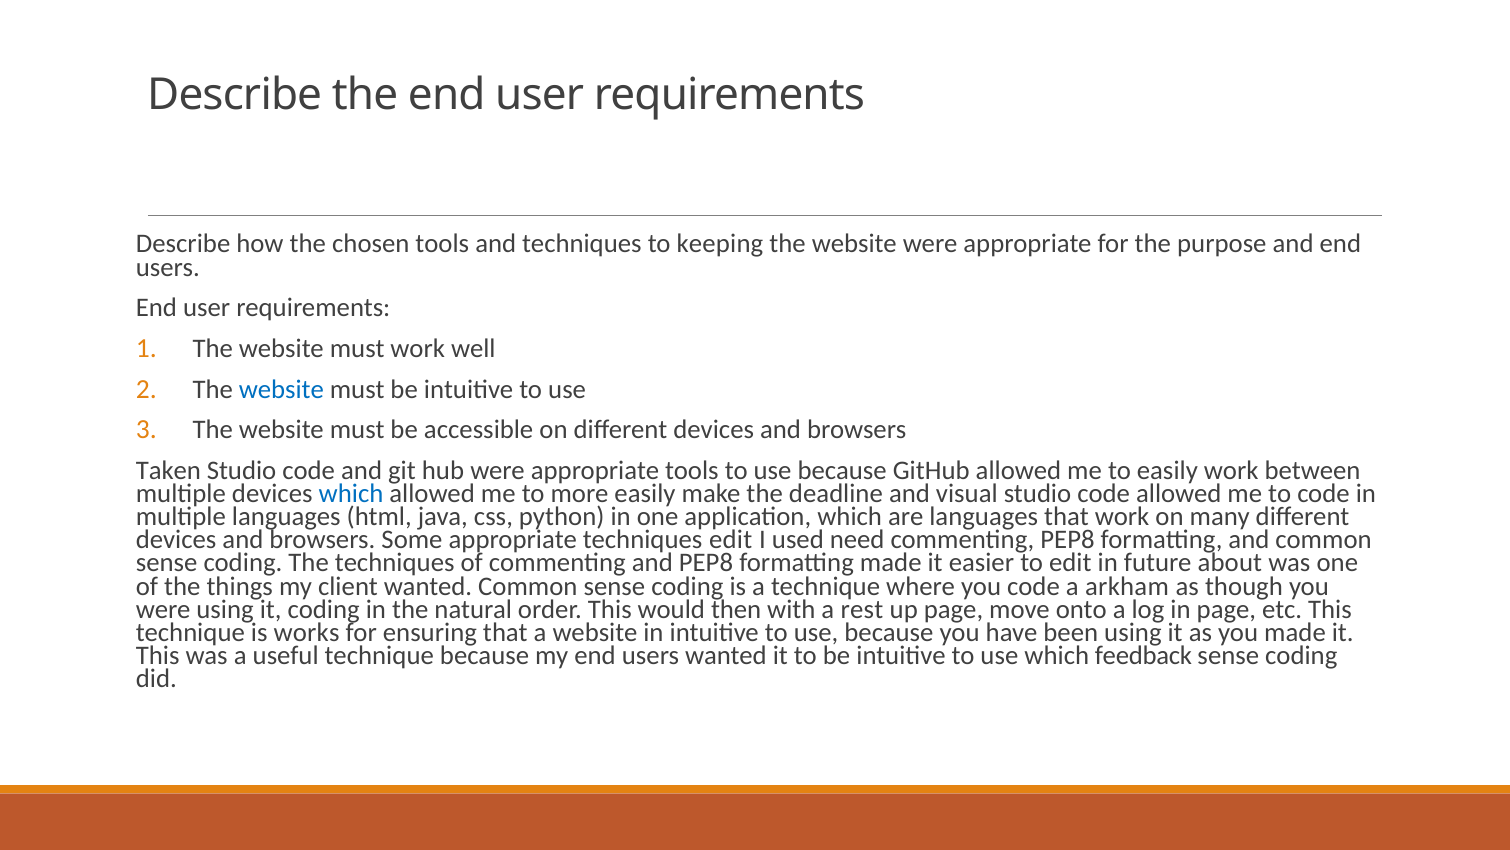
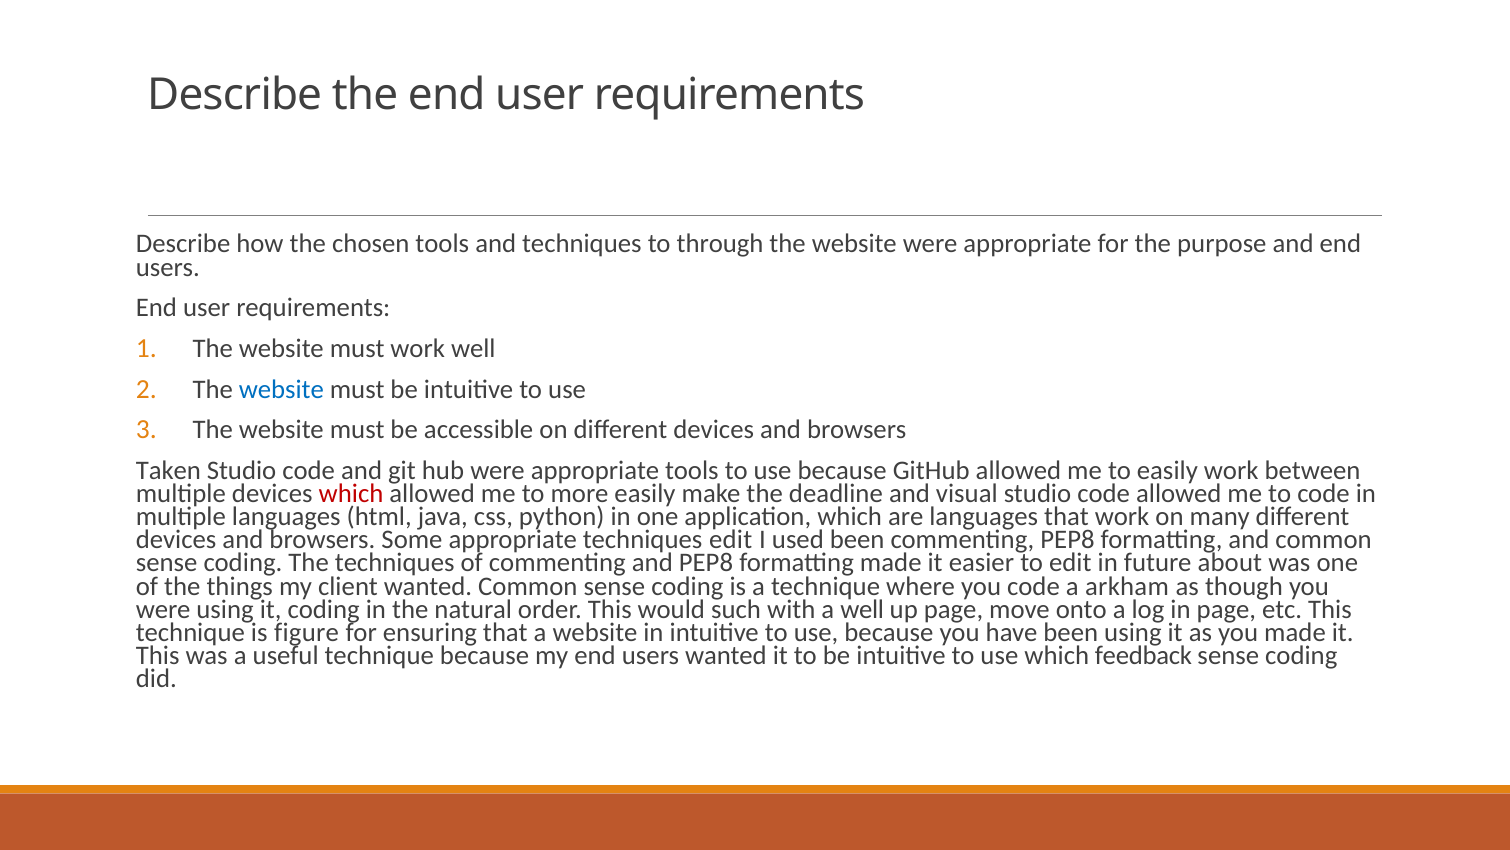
keeping: keeping -> through
which at (351, 493) colour: blue -> red
used need: need -> been
then: then -> such
a rest: rest -> well
works: works -> figure
